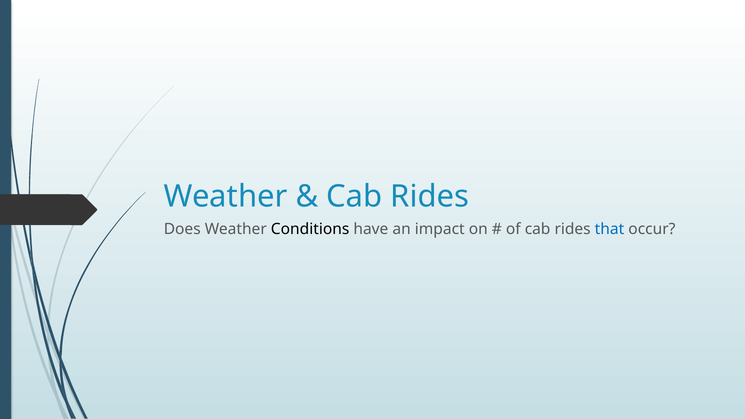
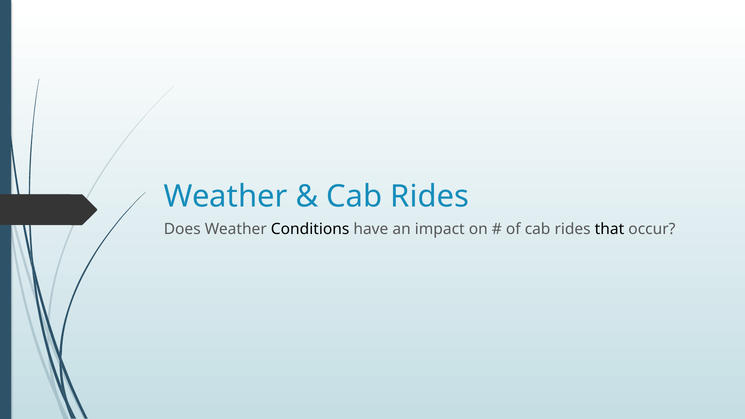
that colour: blue -> black
